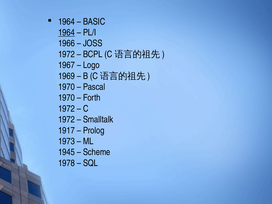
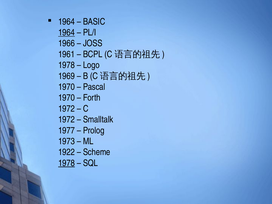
1972 at (67, 54): 1972 -> 1961
1967 at (67, 65): 1967 -> 1978
1917: 1917 -> 1977
1945: 1945 -> 1922
1978 at (67, 163) underline: none -> present
